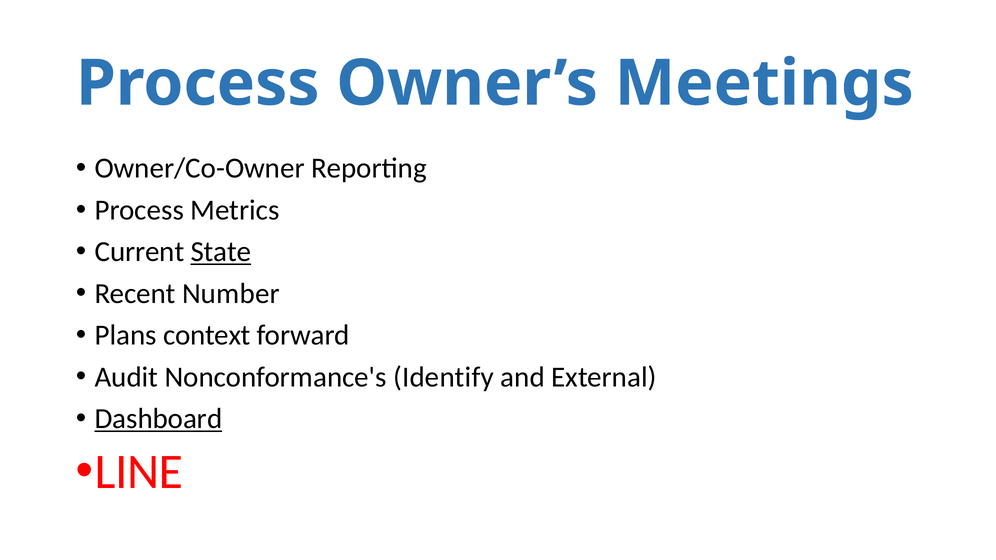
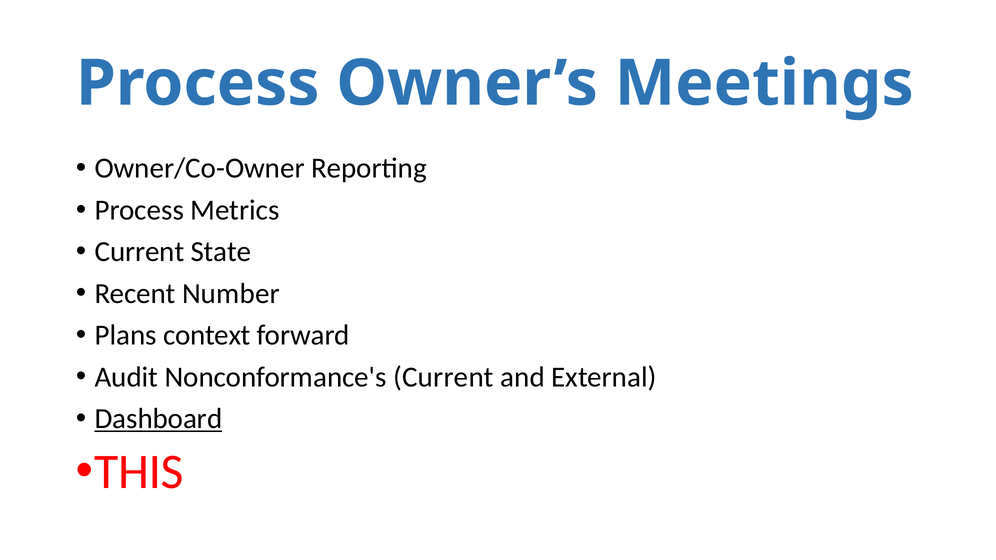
State underline: present -> none
Nonconformance's Identify: Identify -> Current
LINE: LINE -> THIS
